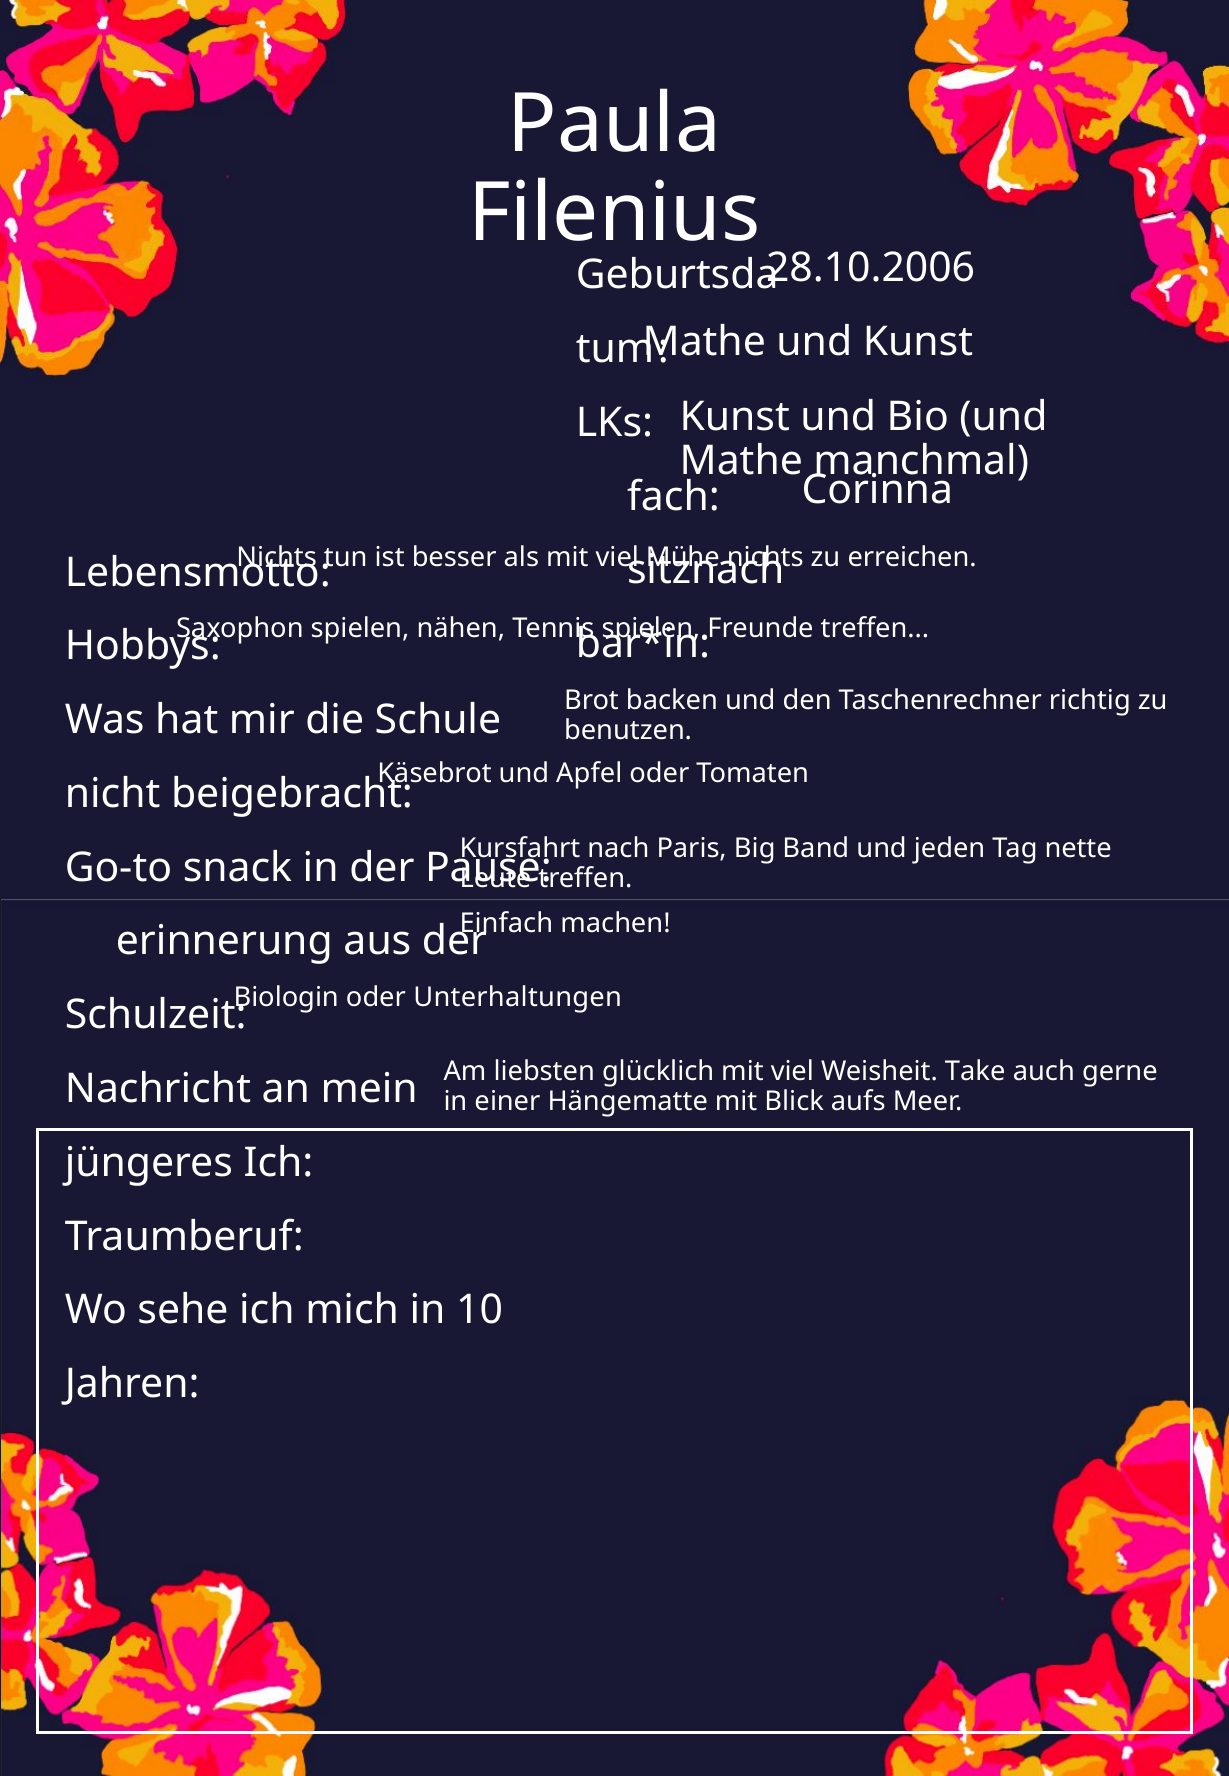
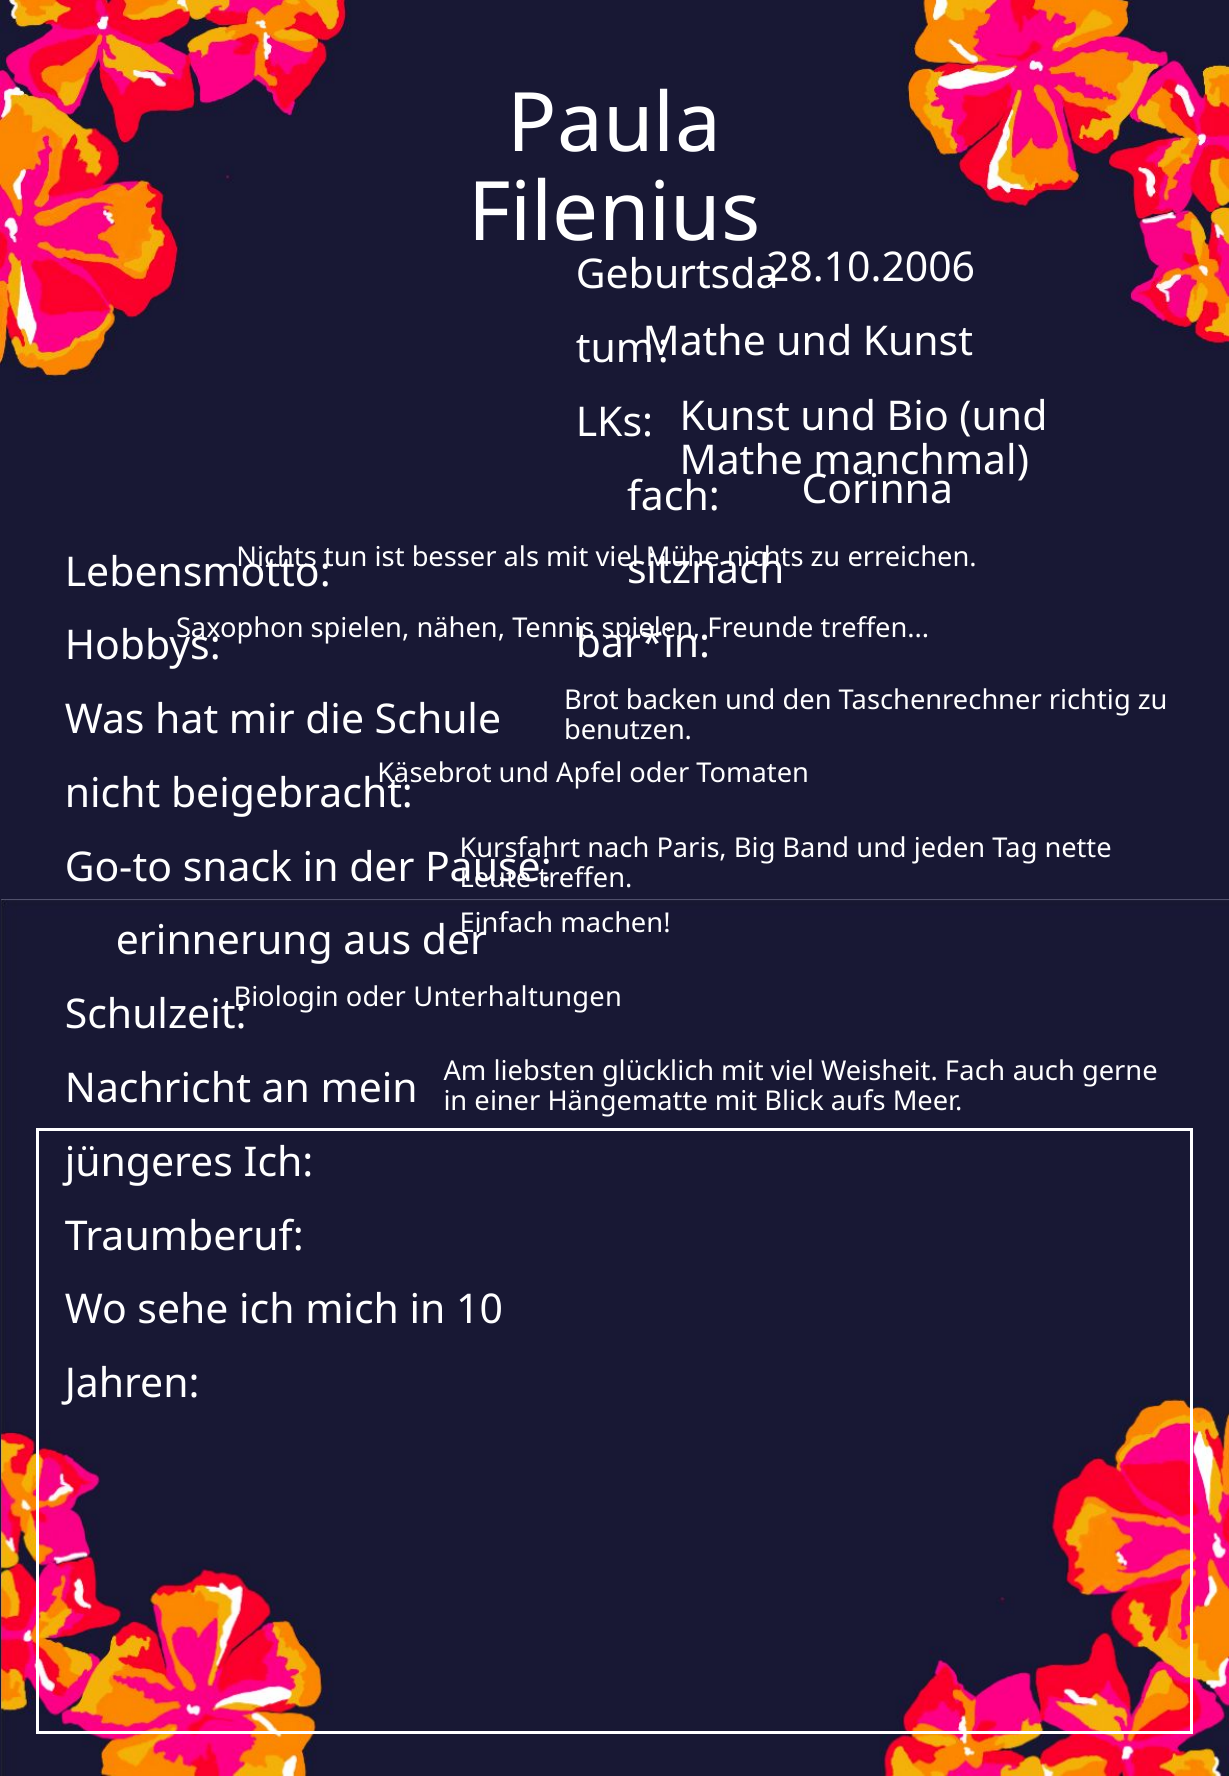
Weisheit Take: Take -> Fach
